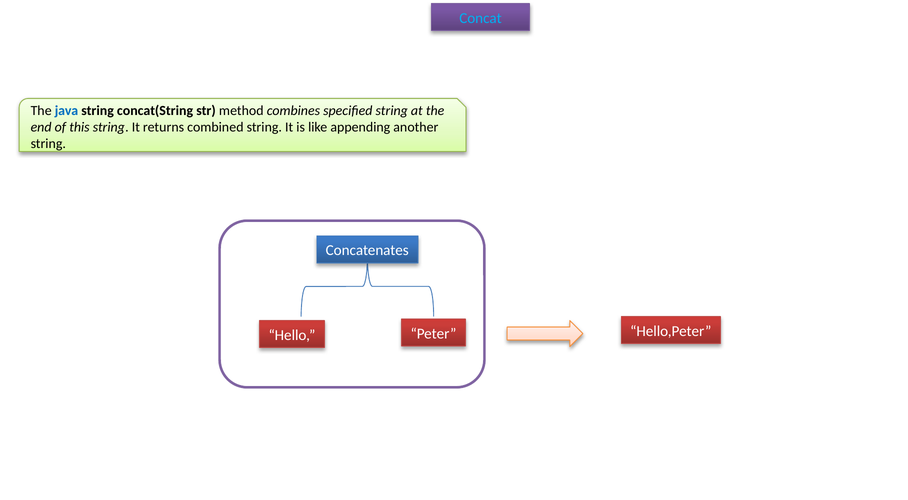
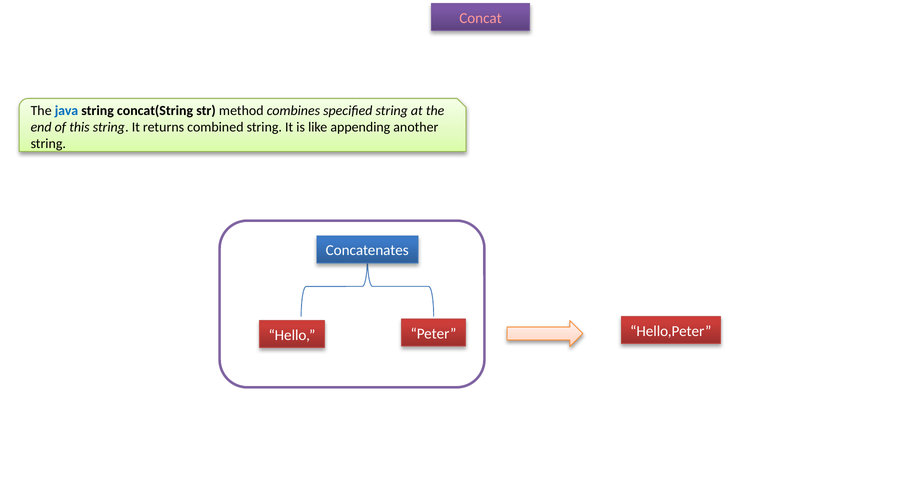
Concat colour: light blue -> pink
